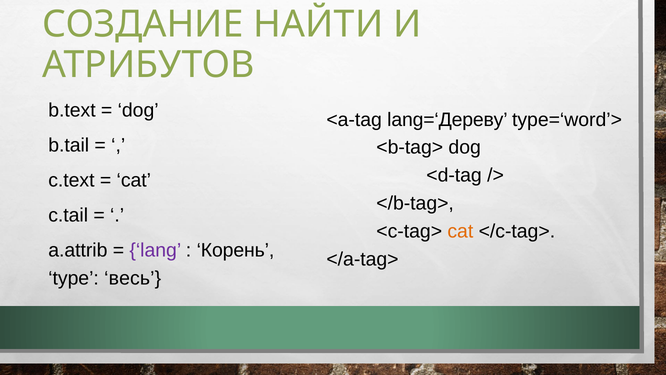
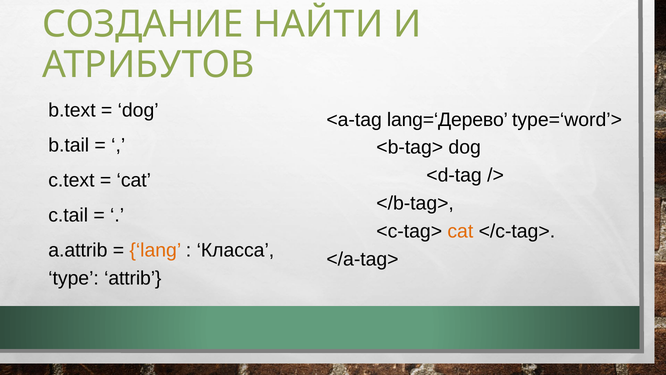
lang=‘Дереву: lang=‘Дереву -> lang=‘Дерево
lang colour: purple -> orange
Корень: Корень -> Класса
весь: весь -> attrib
